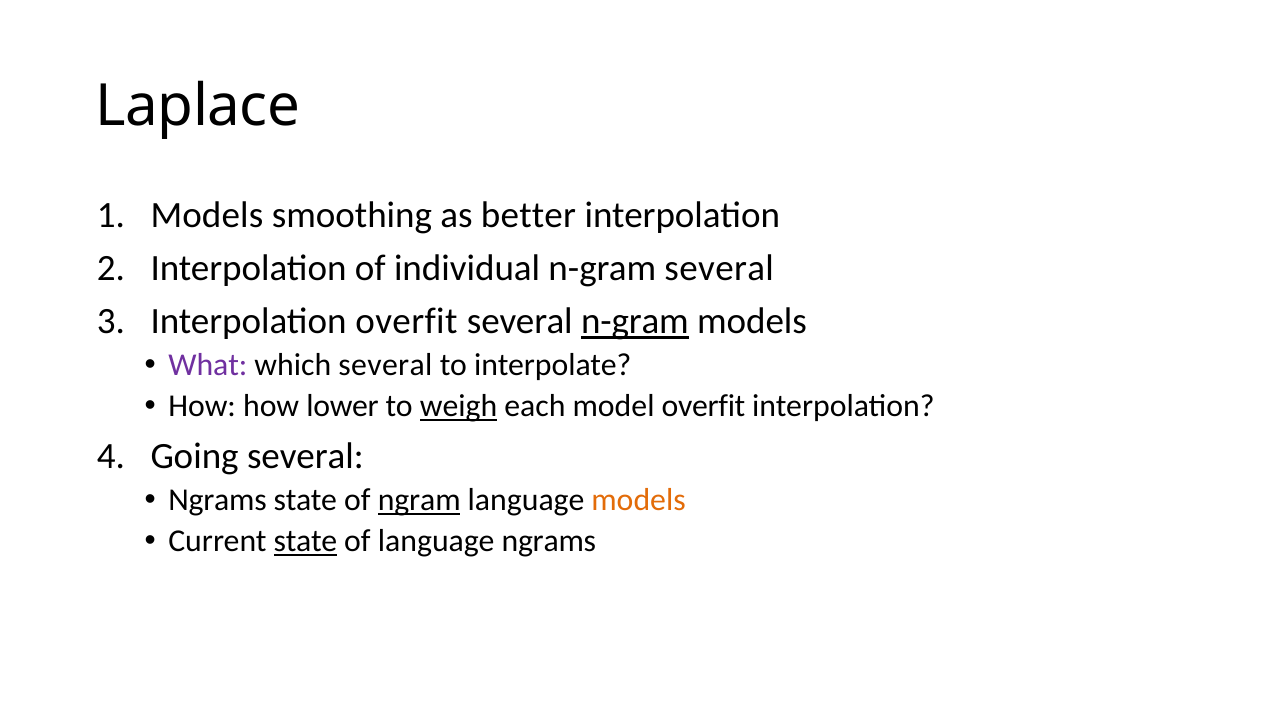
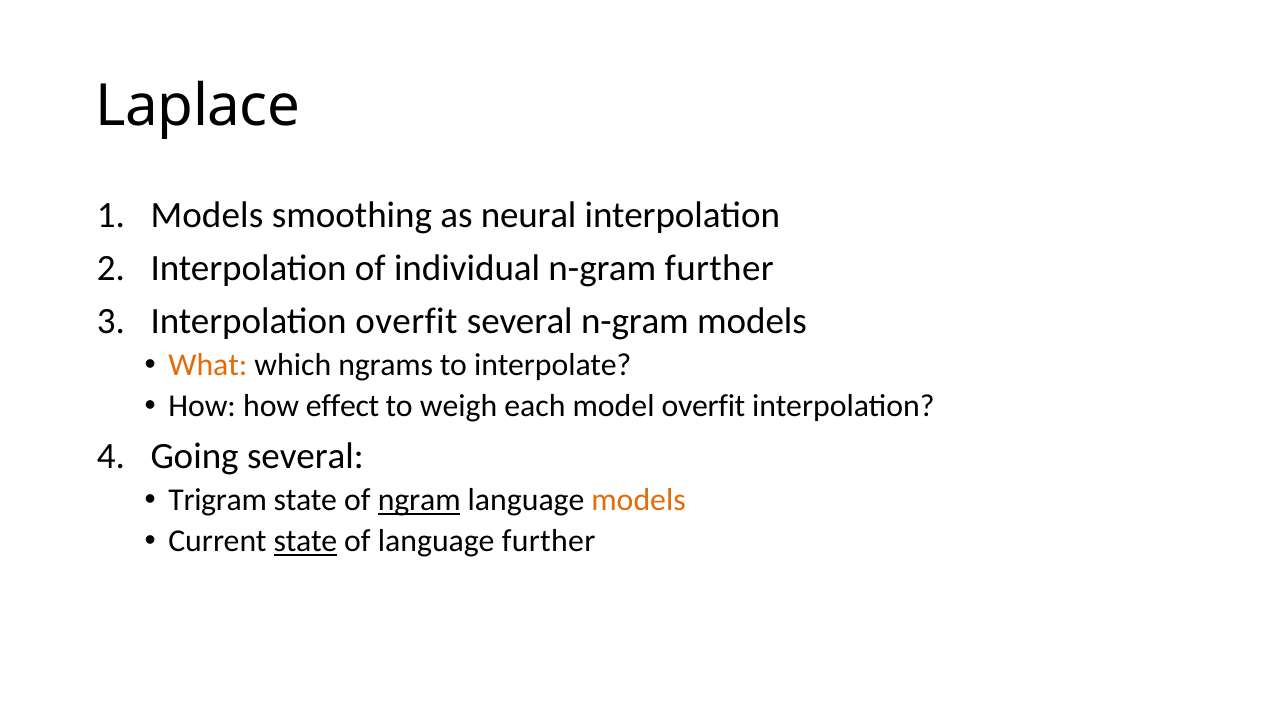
better: better -> neural
n-gram several: several -> further
n-gram at (635, 321) underline: present -> none
What colour: purple -> orange
which several: several -> ngrams
lower: lower -> effect
weigh underline: present -> none
Ngrams at (218, 500): Ngrams -> Trigram
language ngrams: ngrams -> further
